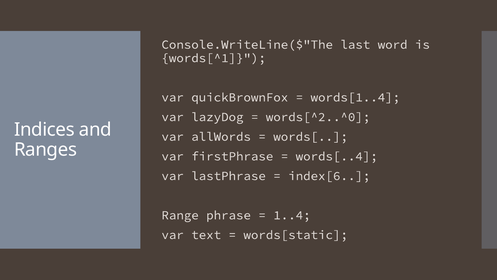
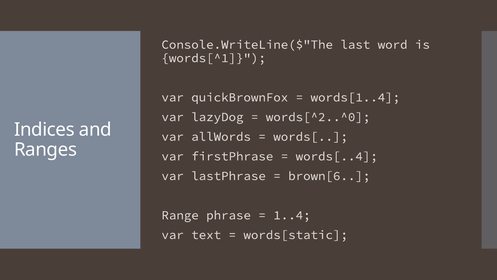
index[6: index[6 -> brown[6
